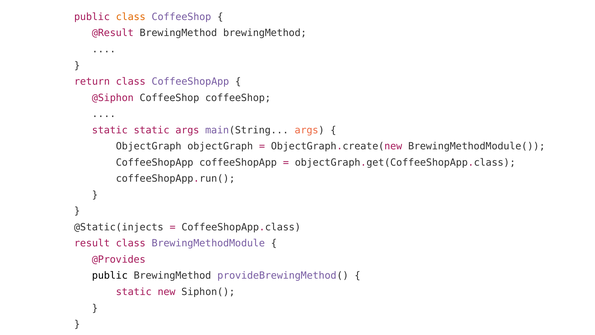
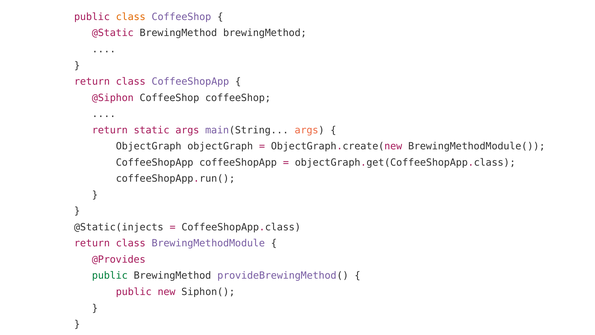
@Result: @Result -> @Static
static at (110, 130): static -> return
result at (92, 243): result -> return
public at (110, 275) colour: black -> green
static at (134, 292): static -> public
